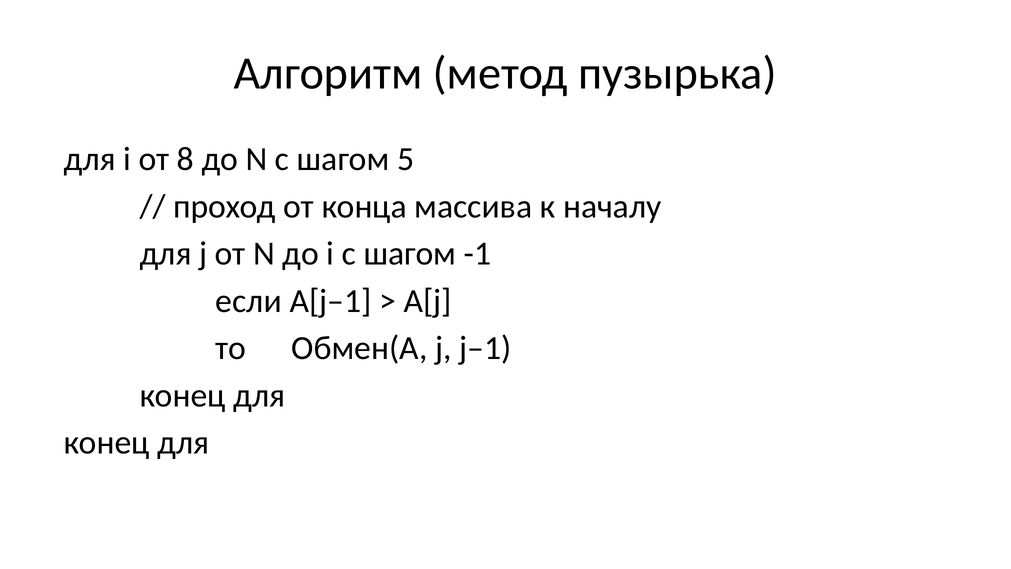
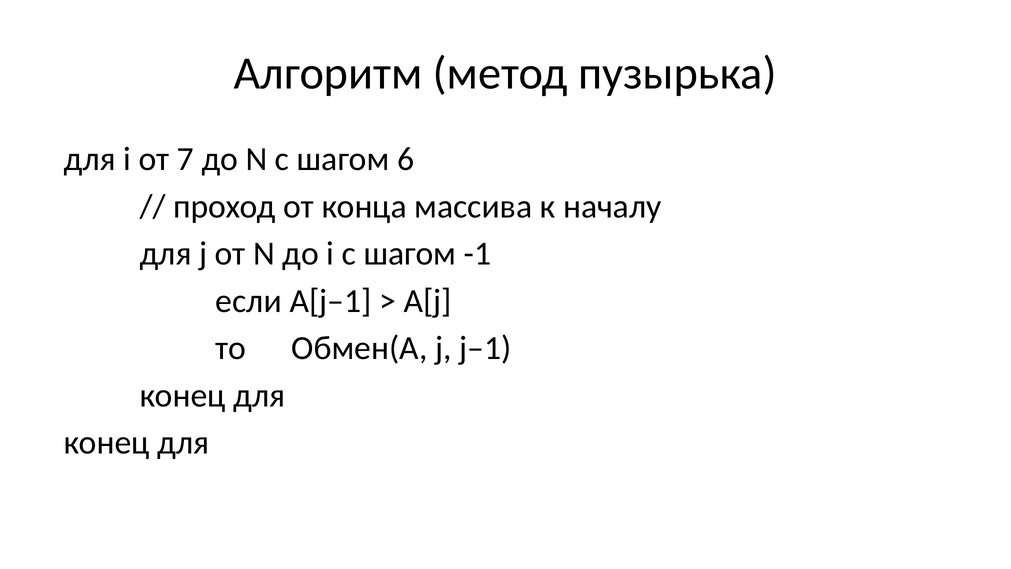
8: 8 -> 7
5: 5 -> 6
